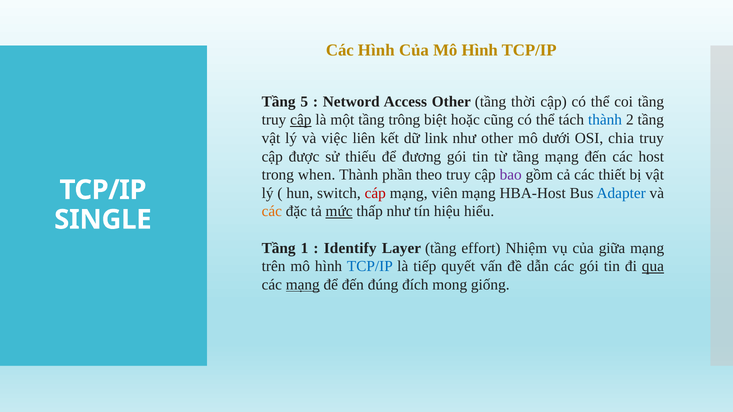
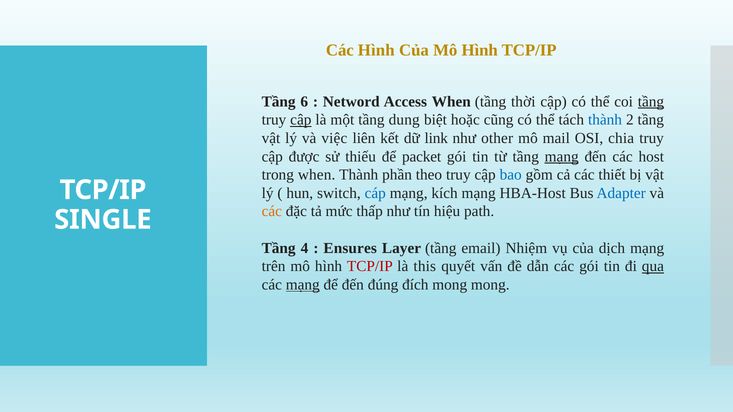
5: 5 -> 6
Access Other: Other -> When
tầng at (651, 102) underline: none -> present
trông: trông -> dung
dưới: dưới -> mail
đương: đương -> packet
mạng at (562, 157) underline: none -> present
bao colour: purple -> blue
cáp colour: red -> blue
viên: viên -> kích
mức underline: present -> none
hiểu: hiểu -> path
1: 1 -> 4
Identify: Identify -> Ensures
effort: effort -> email
giữa: giữa -> dịch
TCP/IP at (370, 267) colour: blue -> red
tiếp: tiếp -> this
mong giống: giống -> mong
